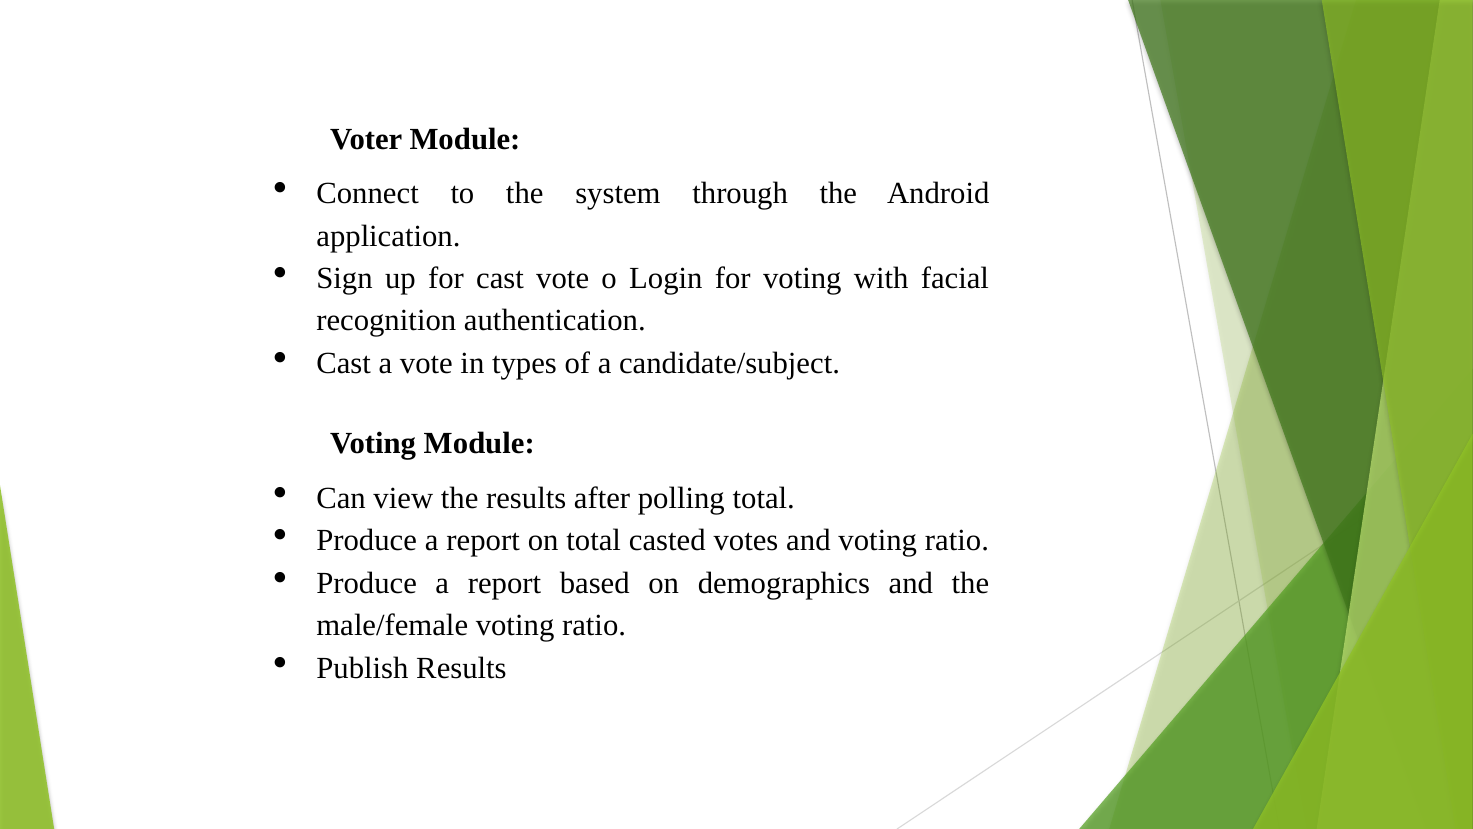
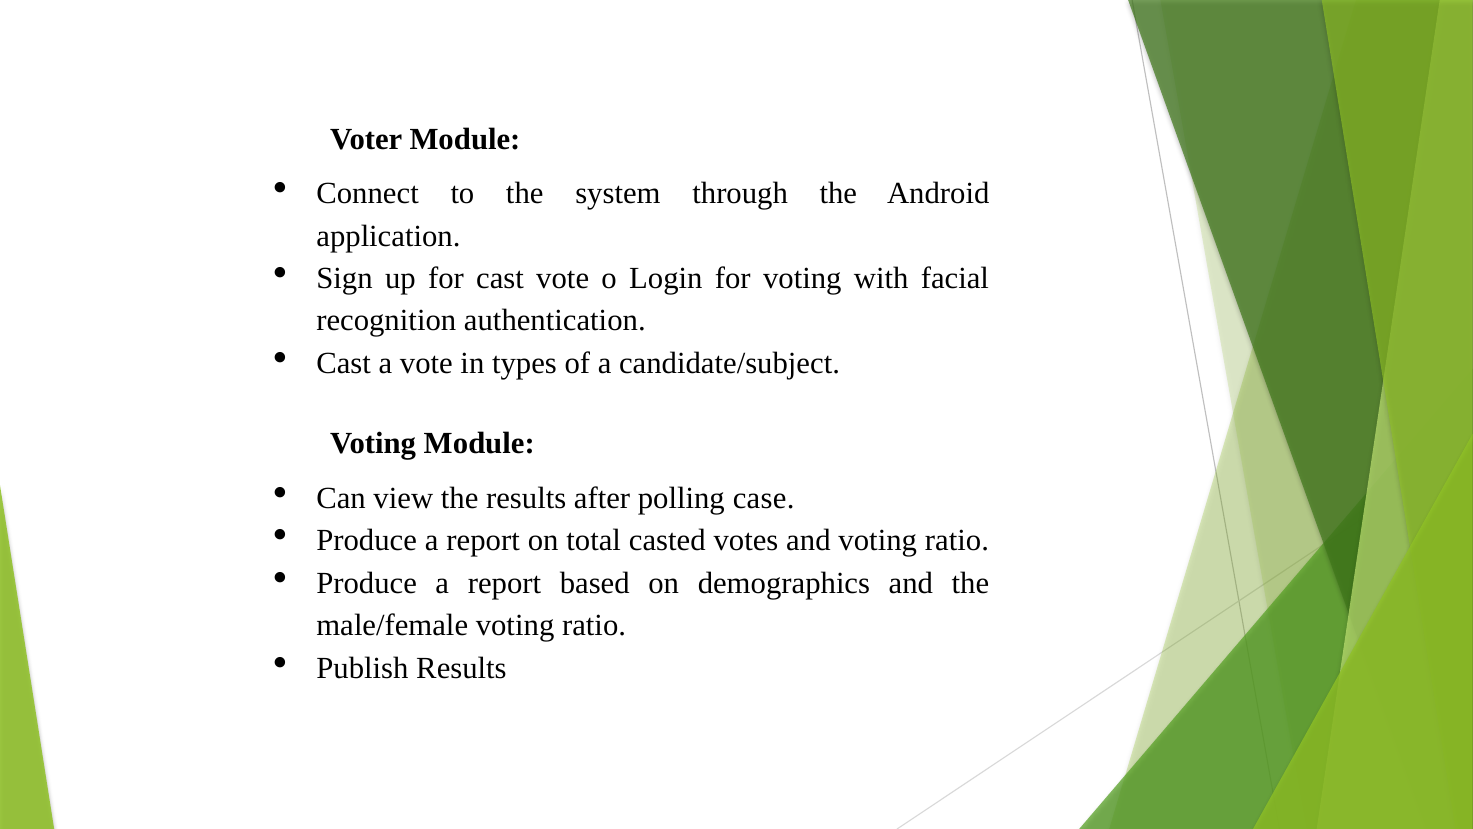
polling total: total -> case
